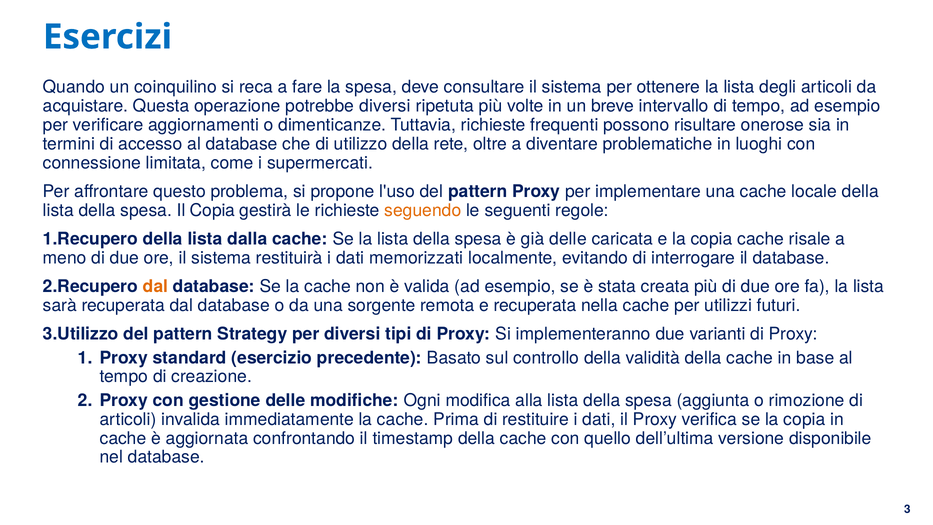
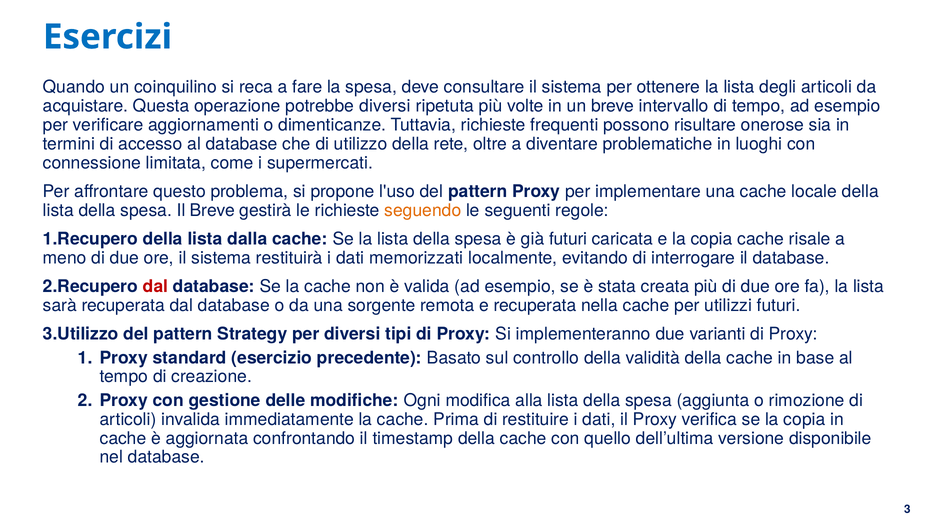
Il Copia: Copia -> Breve
già delle: delle -> futuri
dal at (155, 286) colour: orange -> red
